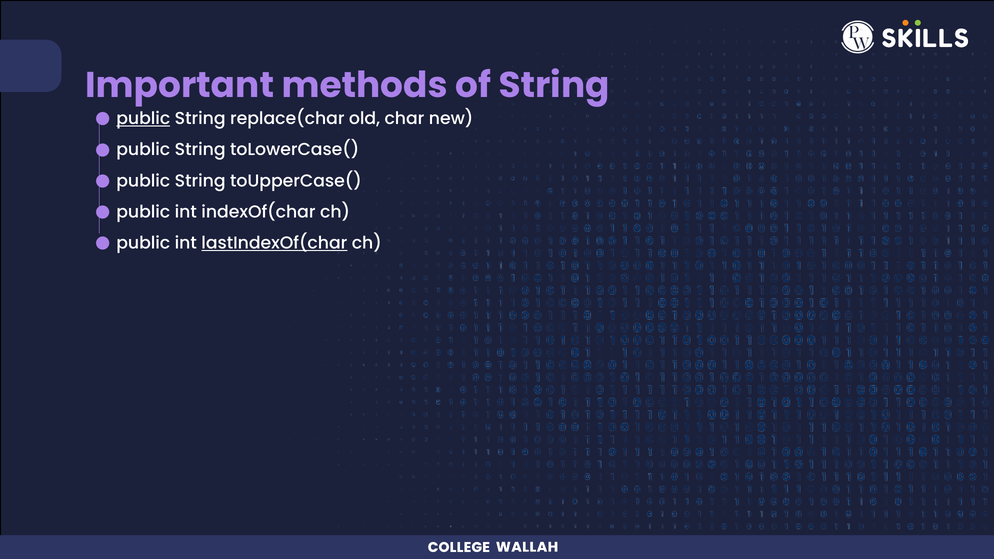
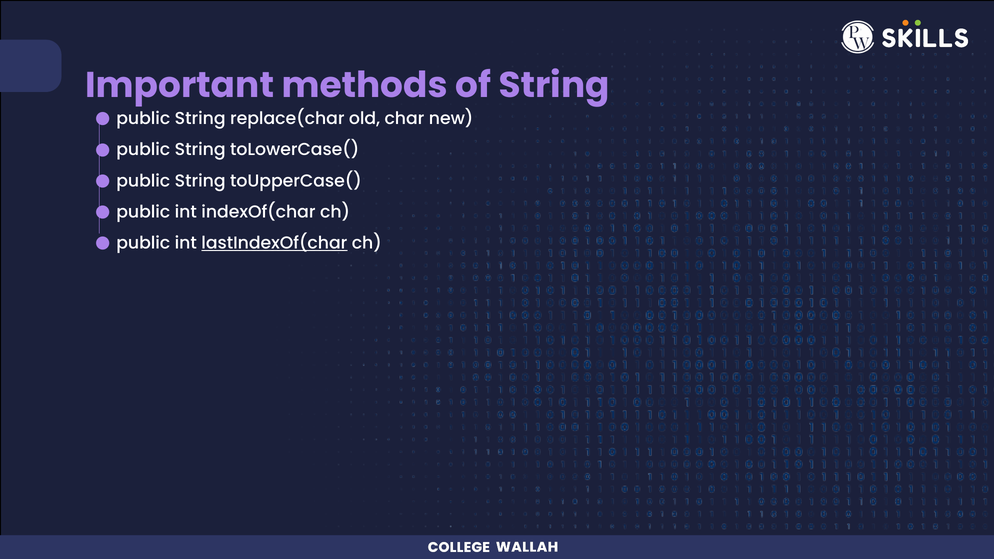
public at (143, 119) underline: present -> none
